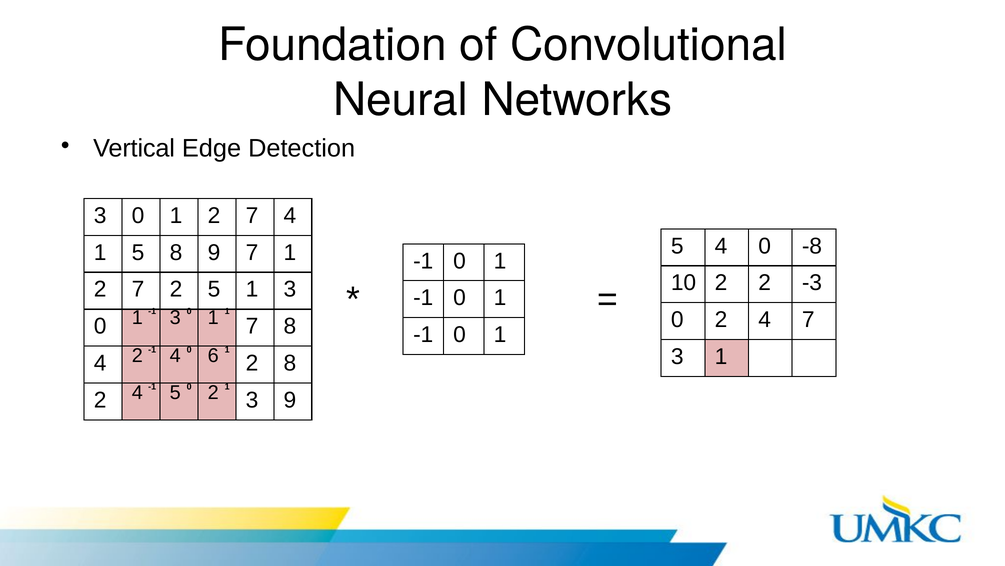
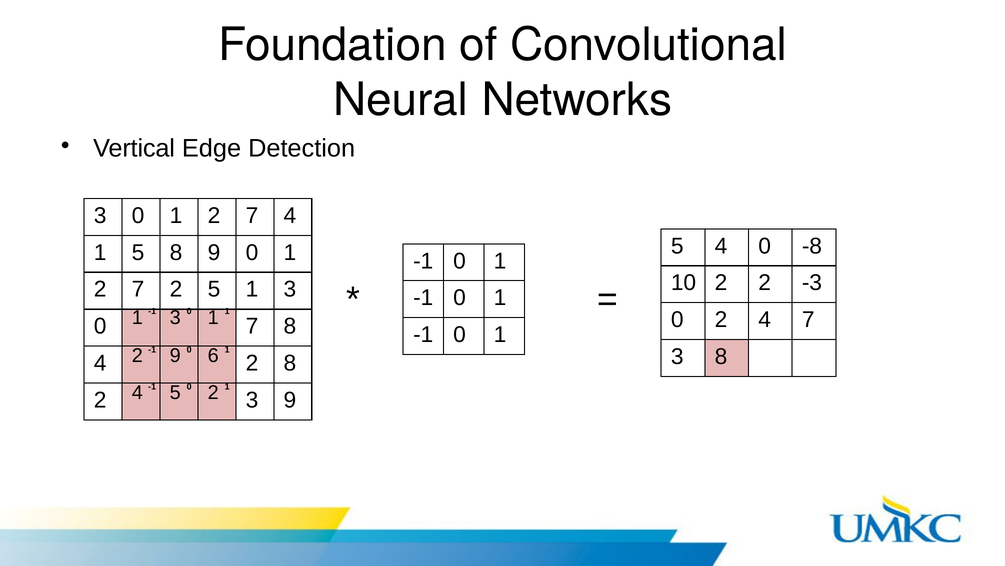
8 9 7: 7 -> 0
3 1: 1 -> 8
-1 4: 4 -> 9
